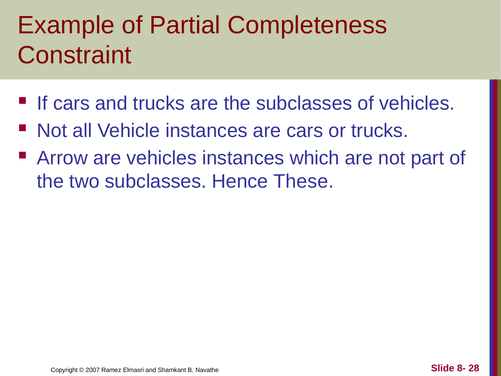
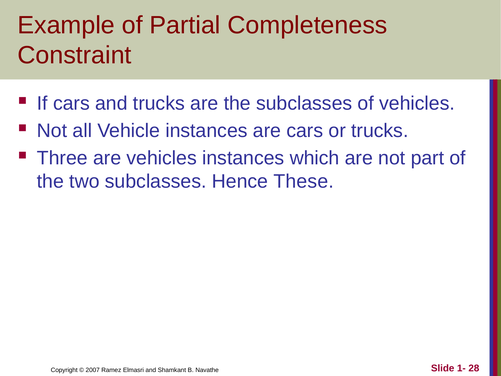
Arrow: Arrow -> Three
8-: 8- -> 1-
